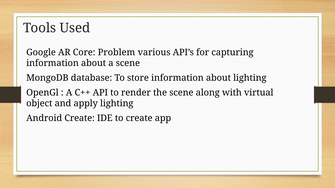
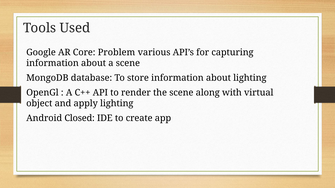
Android Create: Create -> Closed
